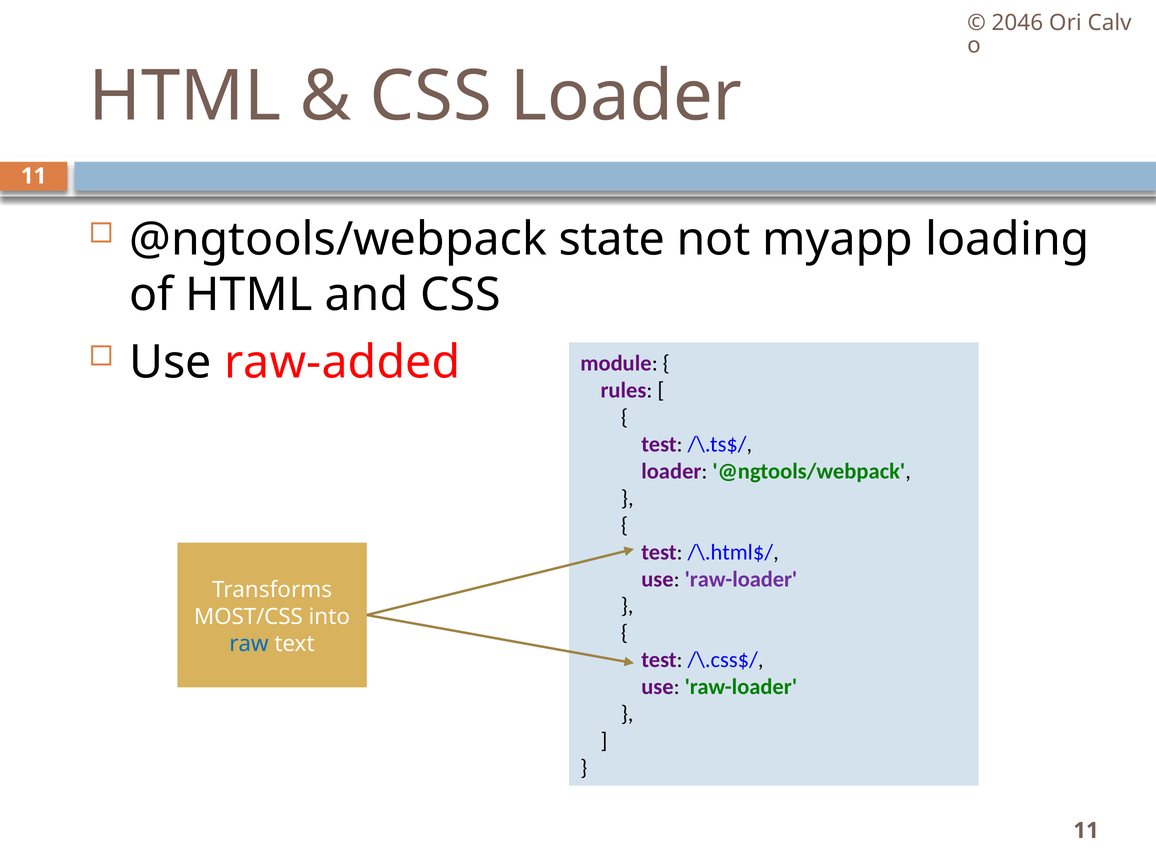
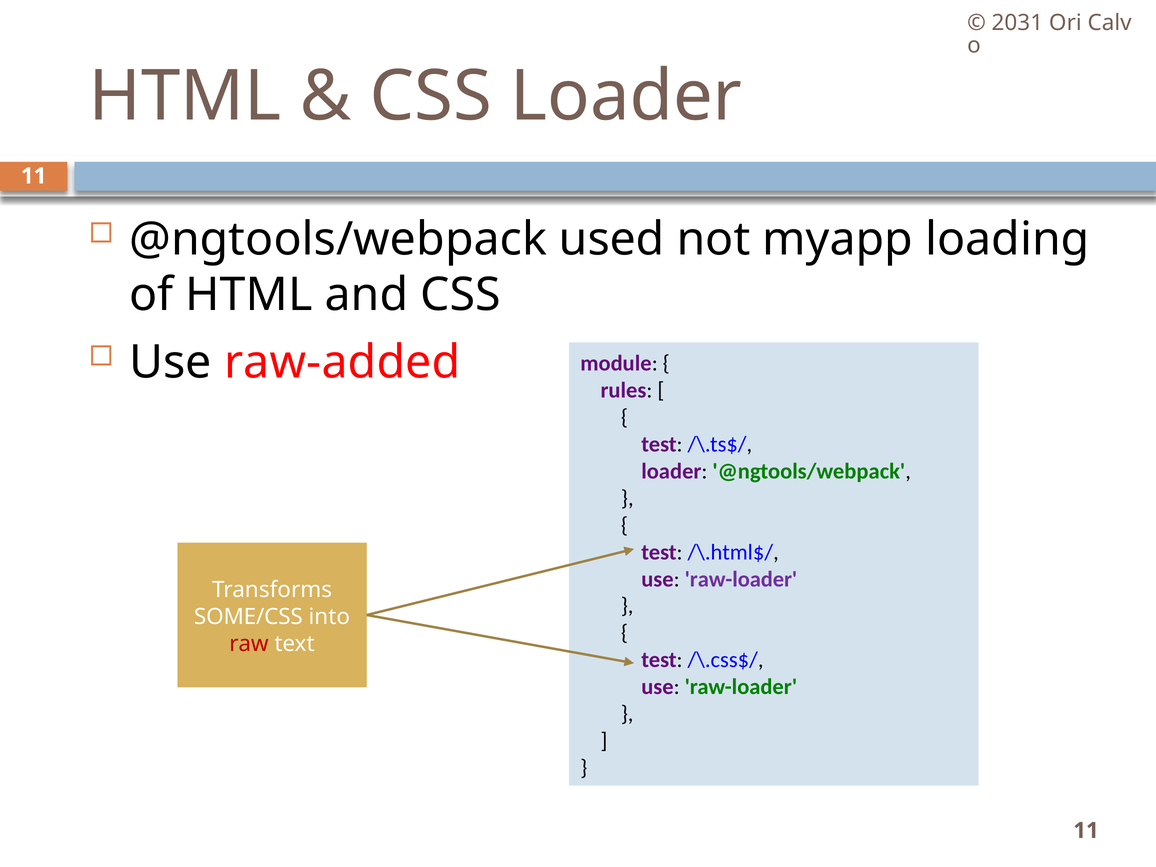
2046: 2046 -> 2031
state: state -> used
MOST/CSS: MOST/CSS -> SOME/CSS
raw colour: blue -> red
